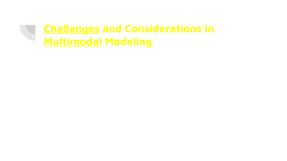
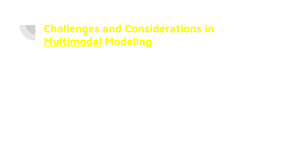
Challenges underline: present -> none
